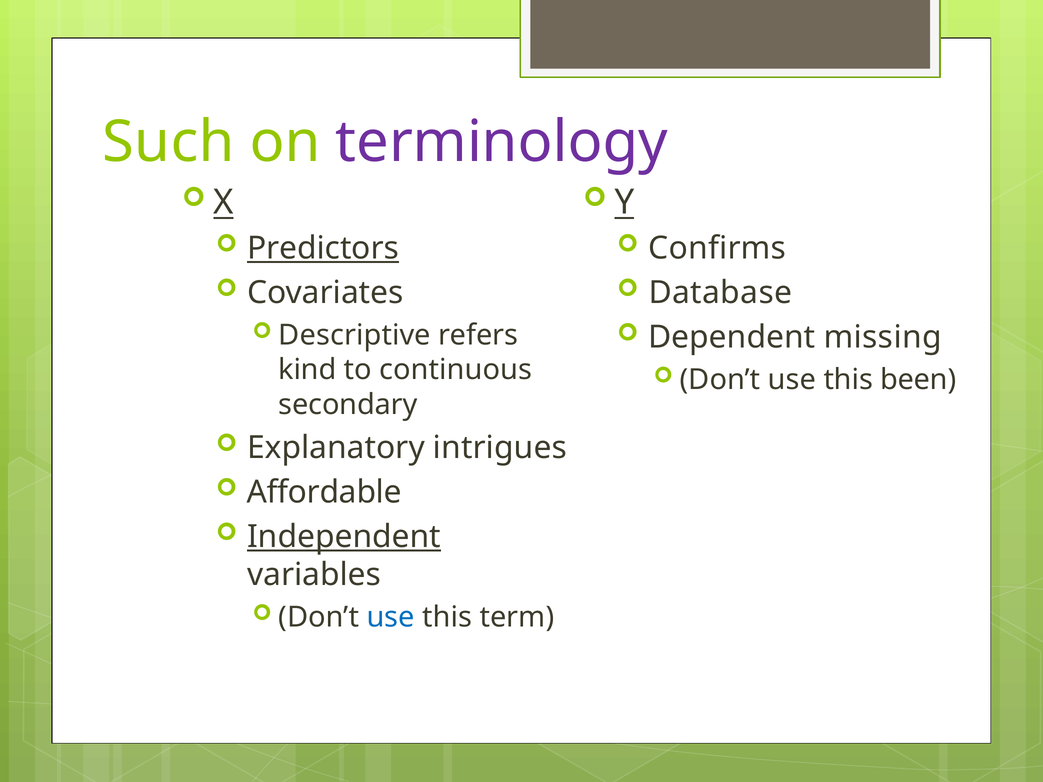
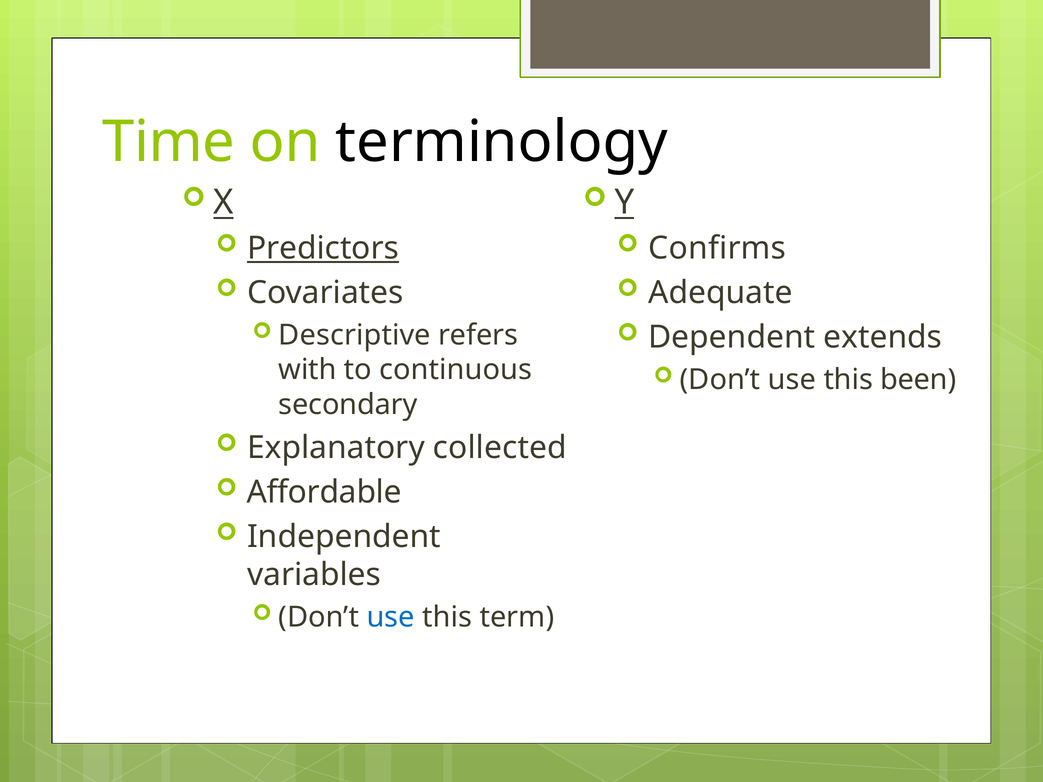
Such: Such -> Time
terminology colour: purple -> black
Database: Database -> Adequate
missing: missing -> extends
kind: kind -> with
intrigues: intrigues -> collected
Independent underline: present -> none
